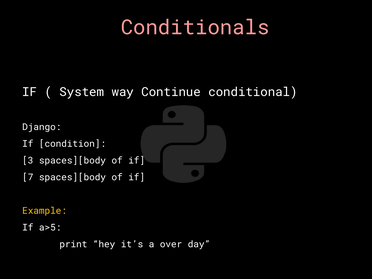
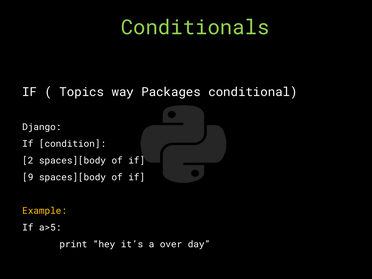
Conditionals colour: pink -> light green
System: System -> Topics
Continue: Continue -> Packages
3: 3 -> 2
7: 7 -> 9
